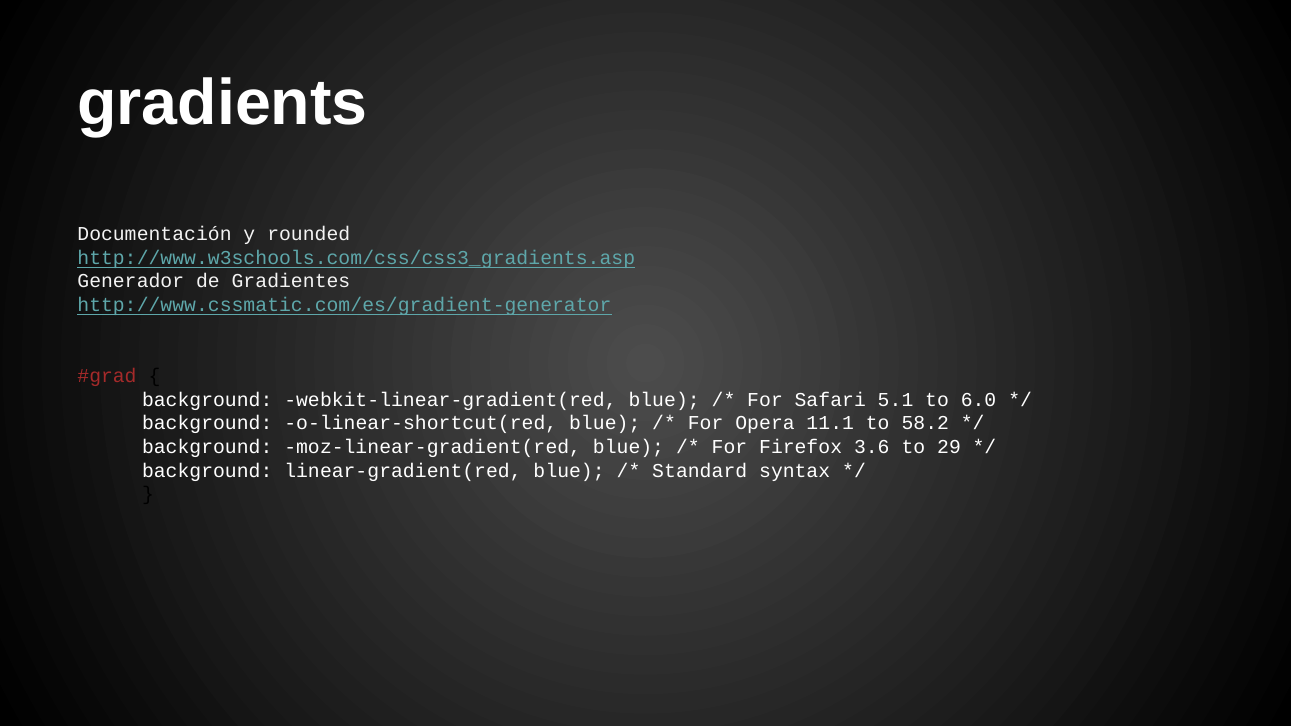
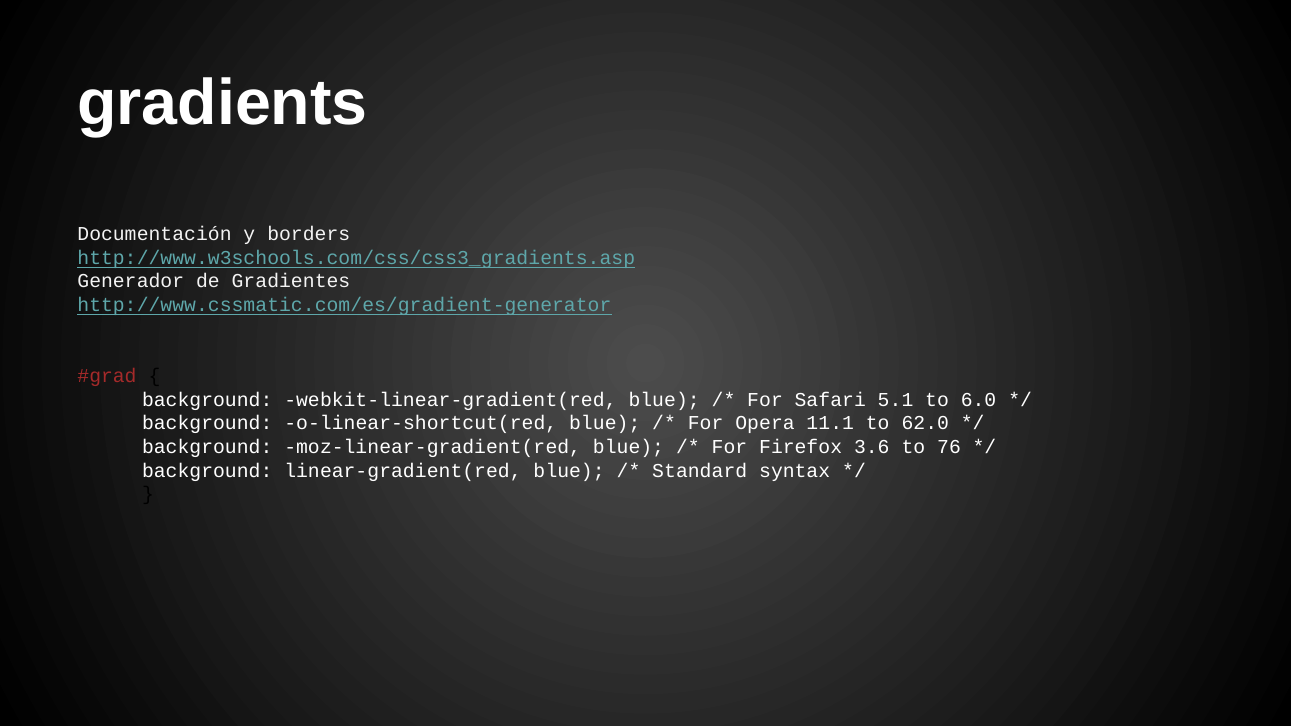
rounded: rounded -> borders
58.2: 58.2 -> 62.0
29: 29 -> 76
